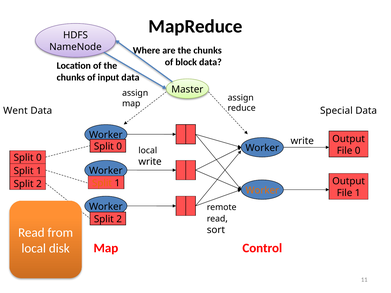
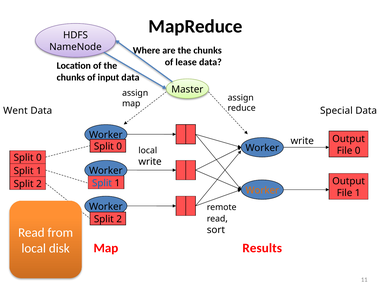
block: block -> lease
Split at (102, 183) colour: orange -> blue
Control: Control -> Results
